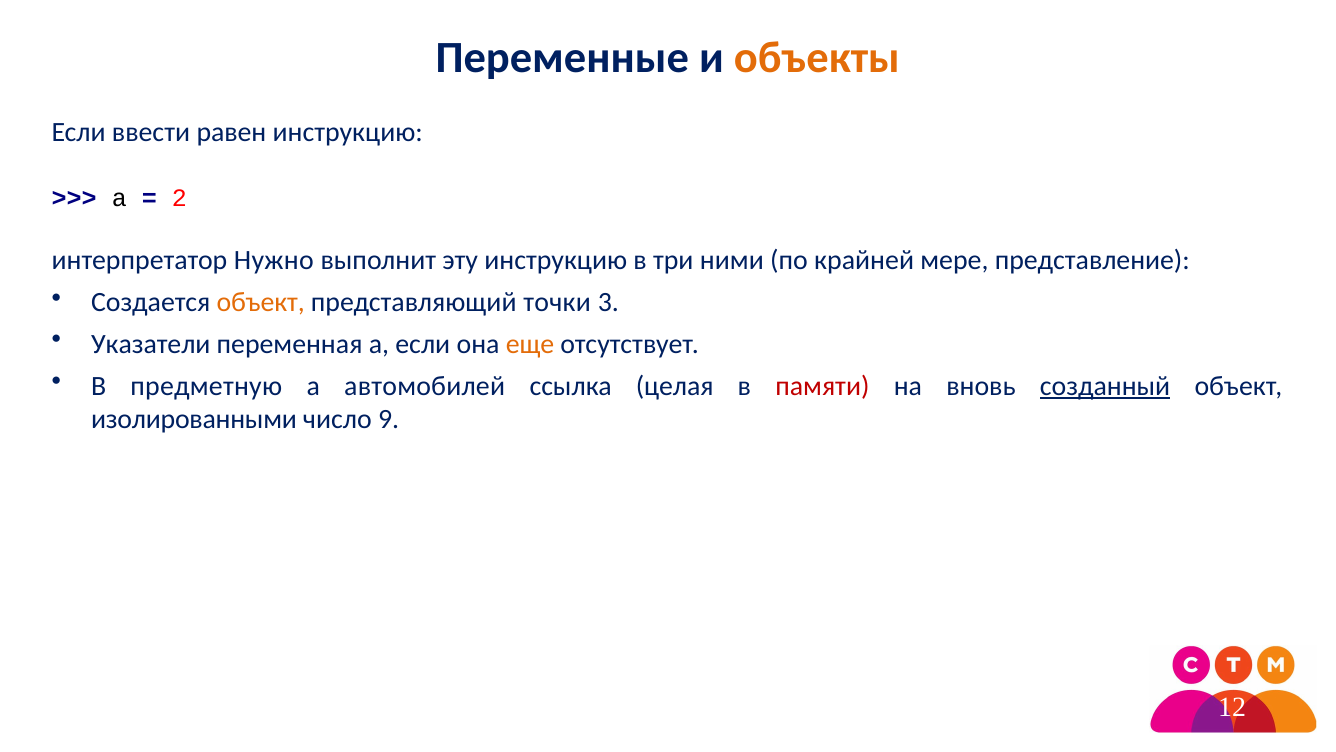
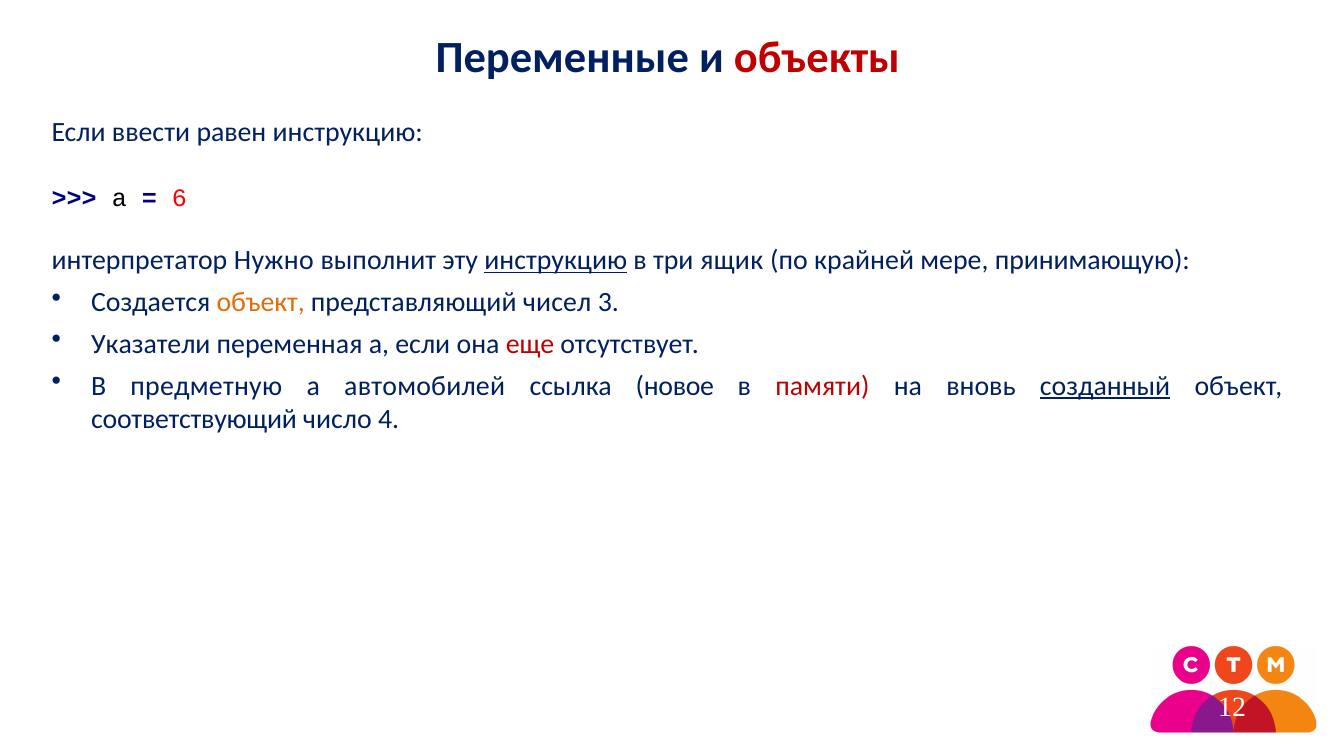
объекты colour: orange -> red
2: 2 -> 6
инструкцию at (556, 260) underline: none -> present
ними: ними -> ящик
представление: представление -> принимающую
точки: точки -> чисел
еще colour: orange -> red
целая: целая -> новое
изолированными: изолированными -> соответствующий
9: 9 -> 4
